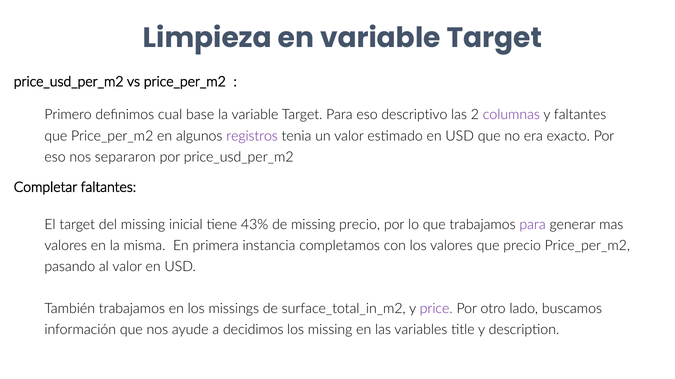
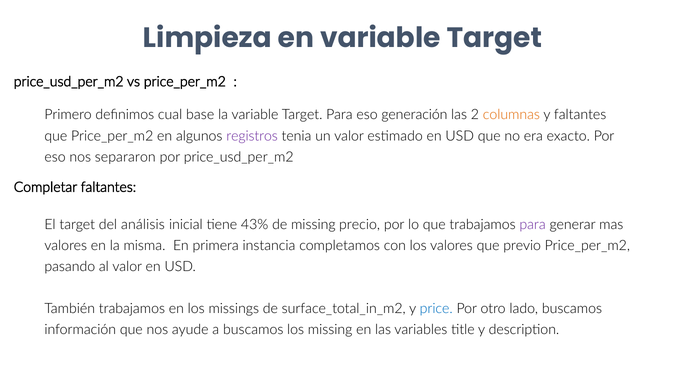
descriptivo: descriptivo -> generación
columnas colour: purple -> orange
del missing: missing -> análisis
que precio: precio -> previo
price colour: purple -> blue
a decidimos: decidimos -> buscamos
